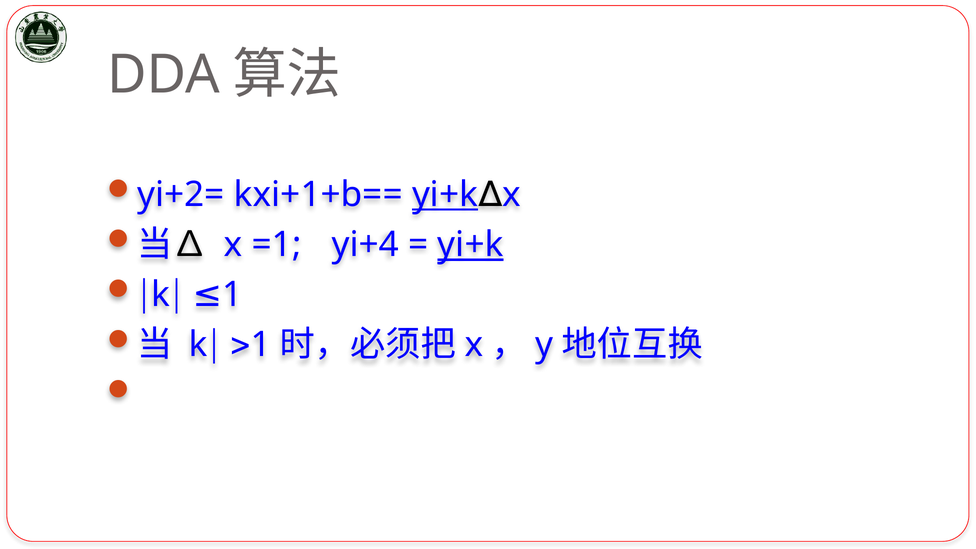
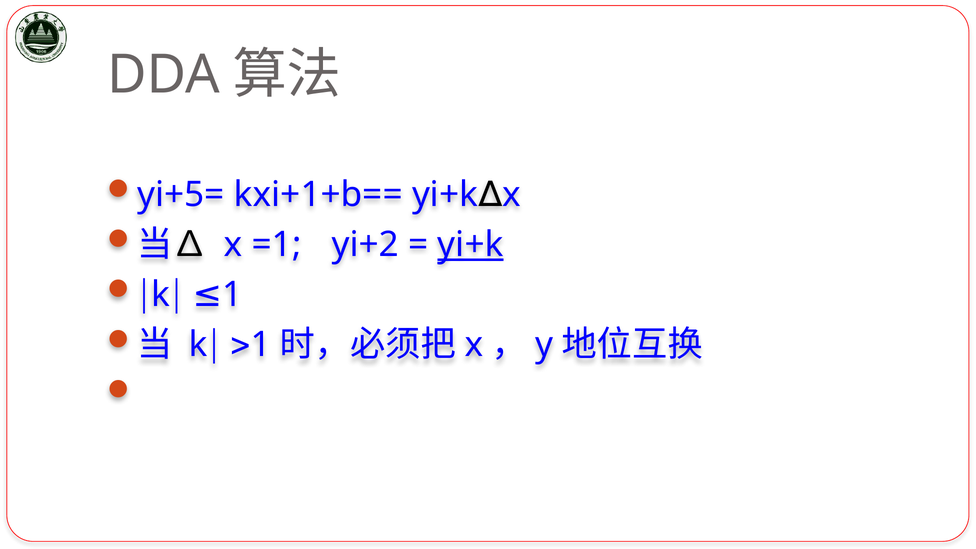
yi+2=: yi+2= -> yi+5=
yi+k at (445, 194) underline: present -> none
yi+4: yi+4 -> yi+2
